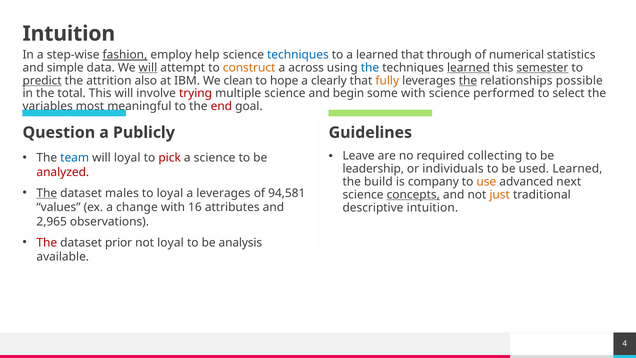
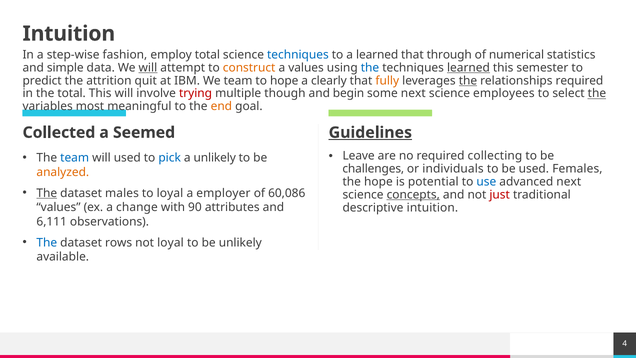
fashion underline: present -> none
employ help: help -> total
a across: across -> values
semester underline: present -> none
predict underline: present -> none
also: also -> quit
We clean: clean -> team
relationships possible: possible -> required
multiple science: science -> though
some with: with -> next
performed: performed -> employees
the at (597, 93) underline: none -> present
end colour: red -> orange
Question: Question -> Collected
Publicly: Publicly -> Seemed
Guidelines underline: none -> present
will loyal: loyal -> used
pick colour: red -> blue
a science: science -> unlikely
leadership: leadership -> challenges
used Learned: Learned -> Females
analyzed colour: red -> orange
the build: build -> hope
company: company -> potential
use colour: orange -> blue
a leverages: leverages -> employer
94,581: 94,581 -> 60,086
just colour: orange -> red
16: 16 -> 90
2,965: 2,965 -> 6,111
The at (47, 243) colour: red -> blue
prior: prior -> rows
be analysis: analysis -> unlikely
